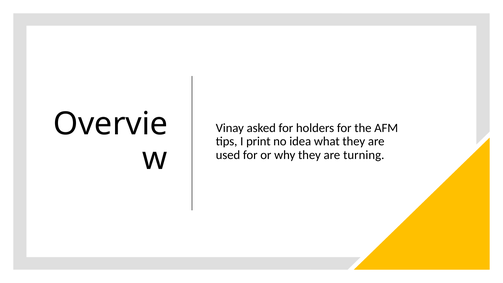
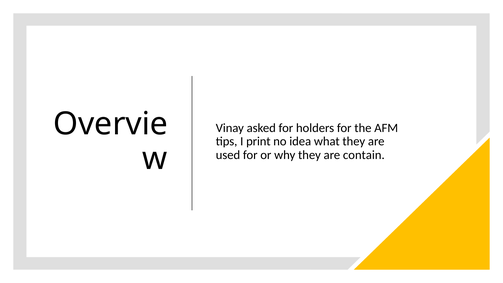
turning: turning -> contain
